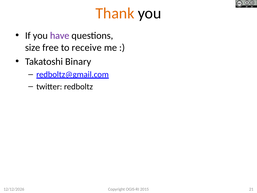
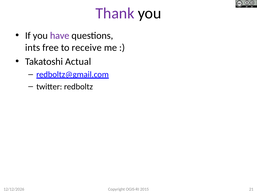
Thank colour: orange -> purple
size: size -> ints
Binary: Binary -> Actual
